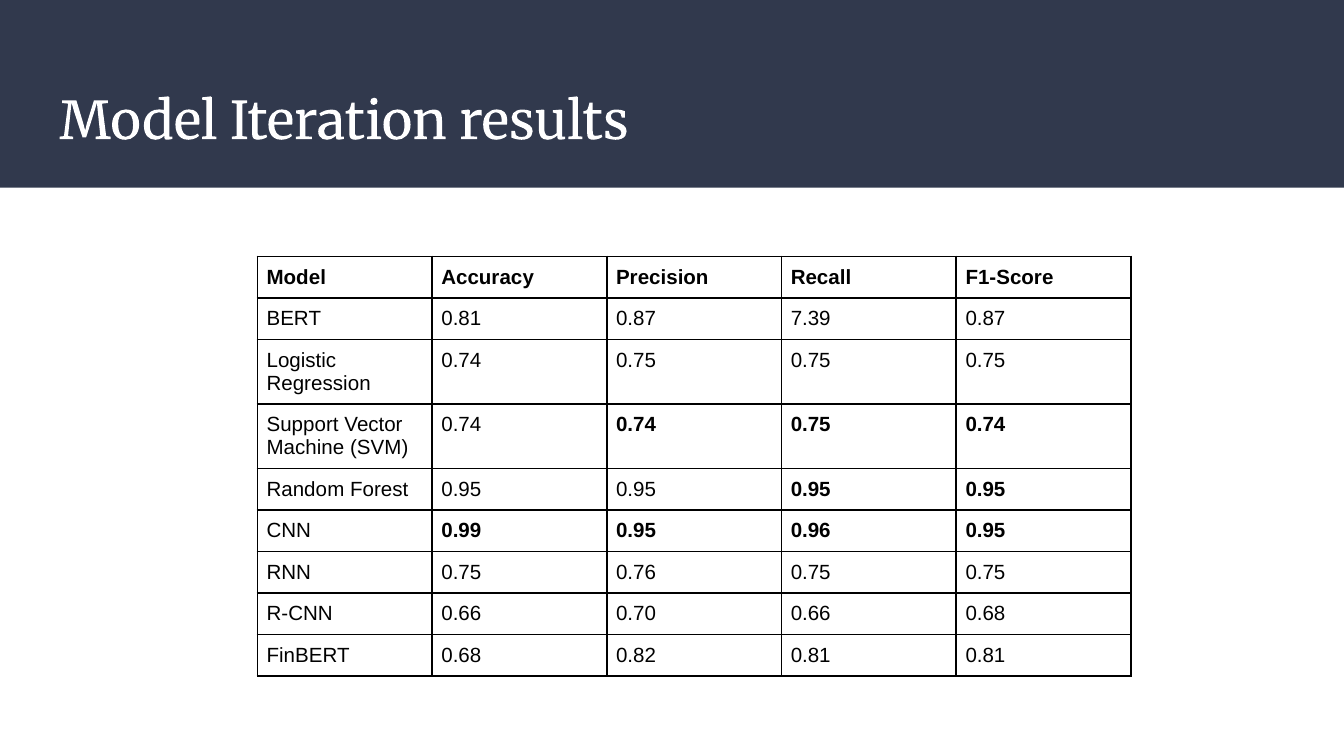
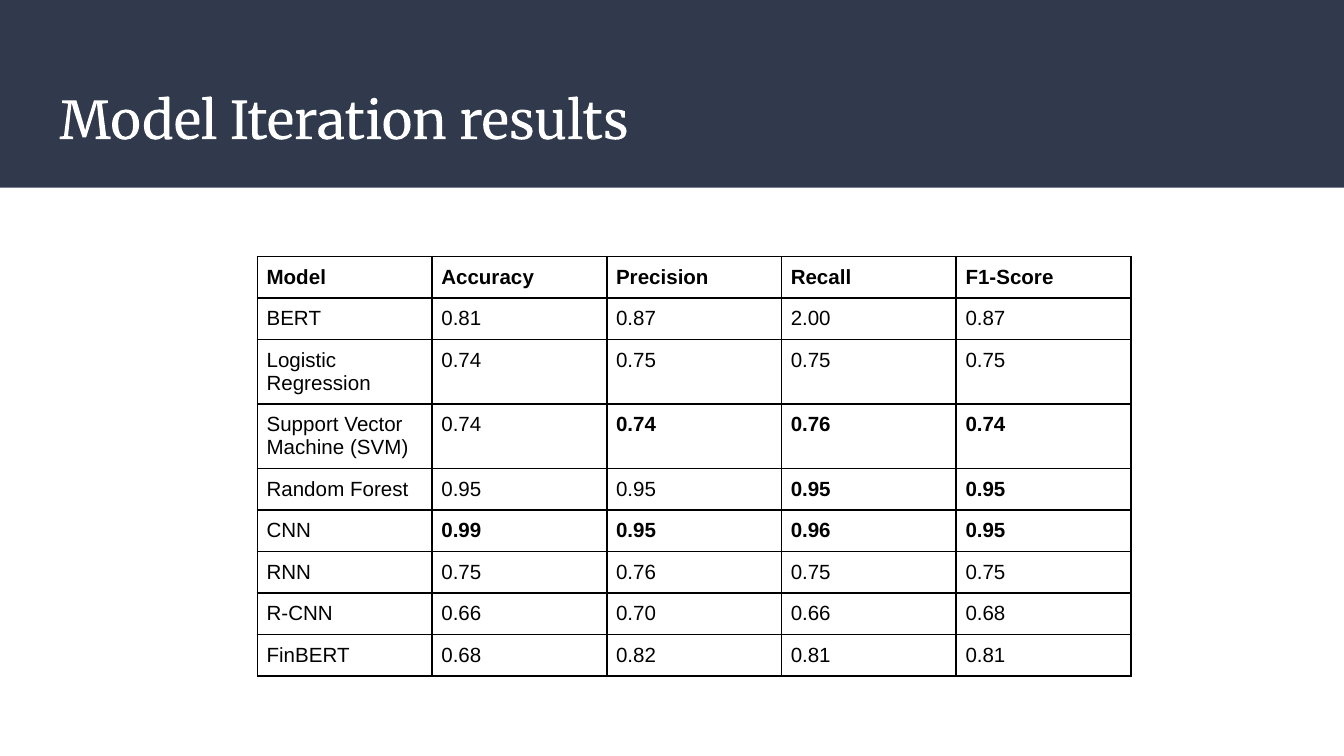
7.39: 7.39 -> 2.00
0.74 0.74 0.75: 0.75 -> 0.76
